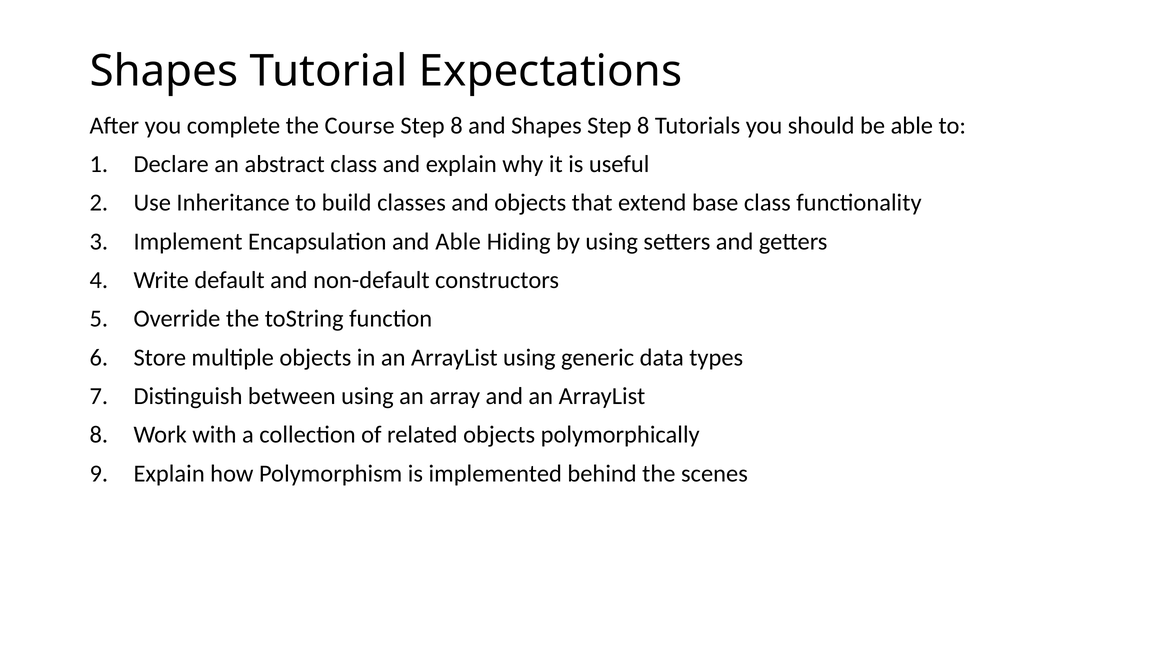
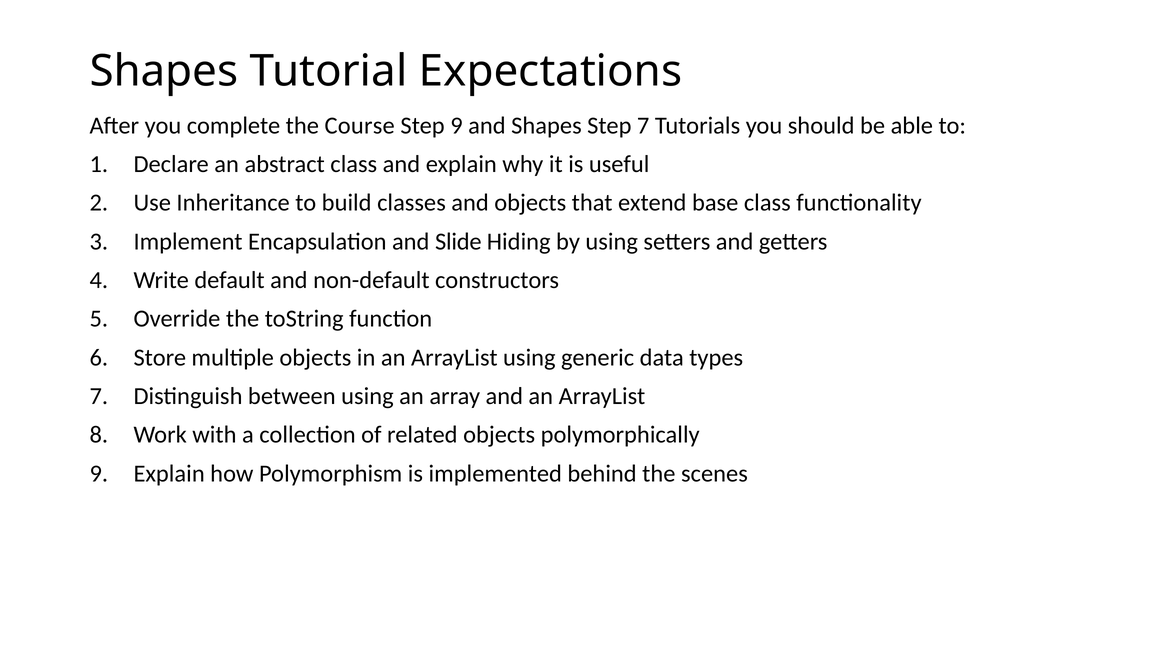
8 at (456, 126): 8 -> 9
Shapes Step 8: 8 -> 7
and Able: Able -> Slide
